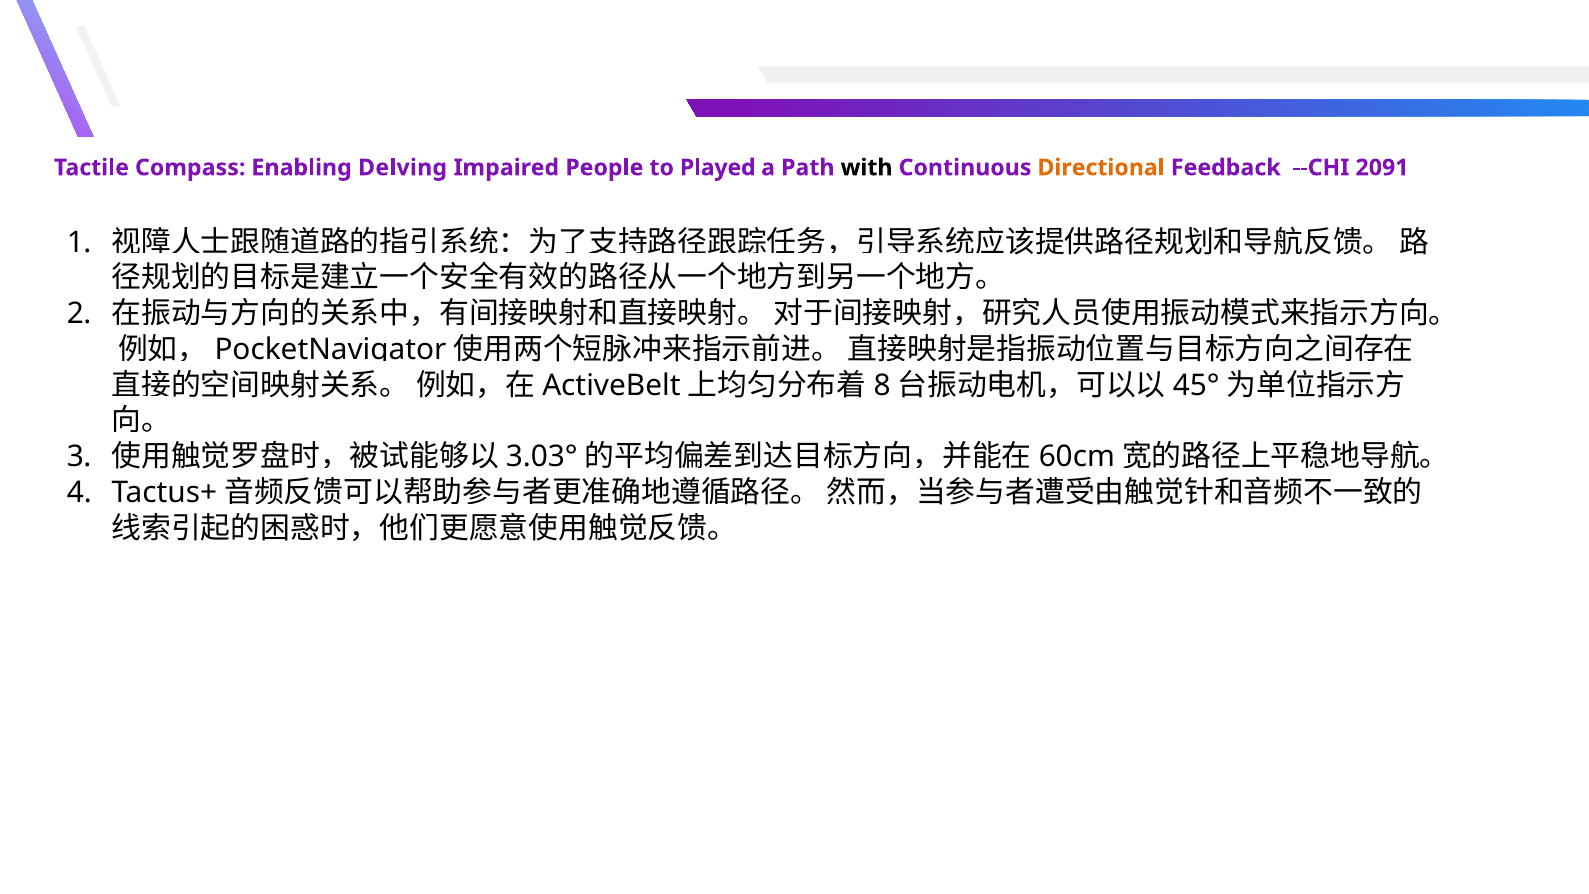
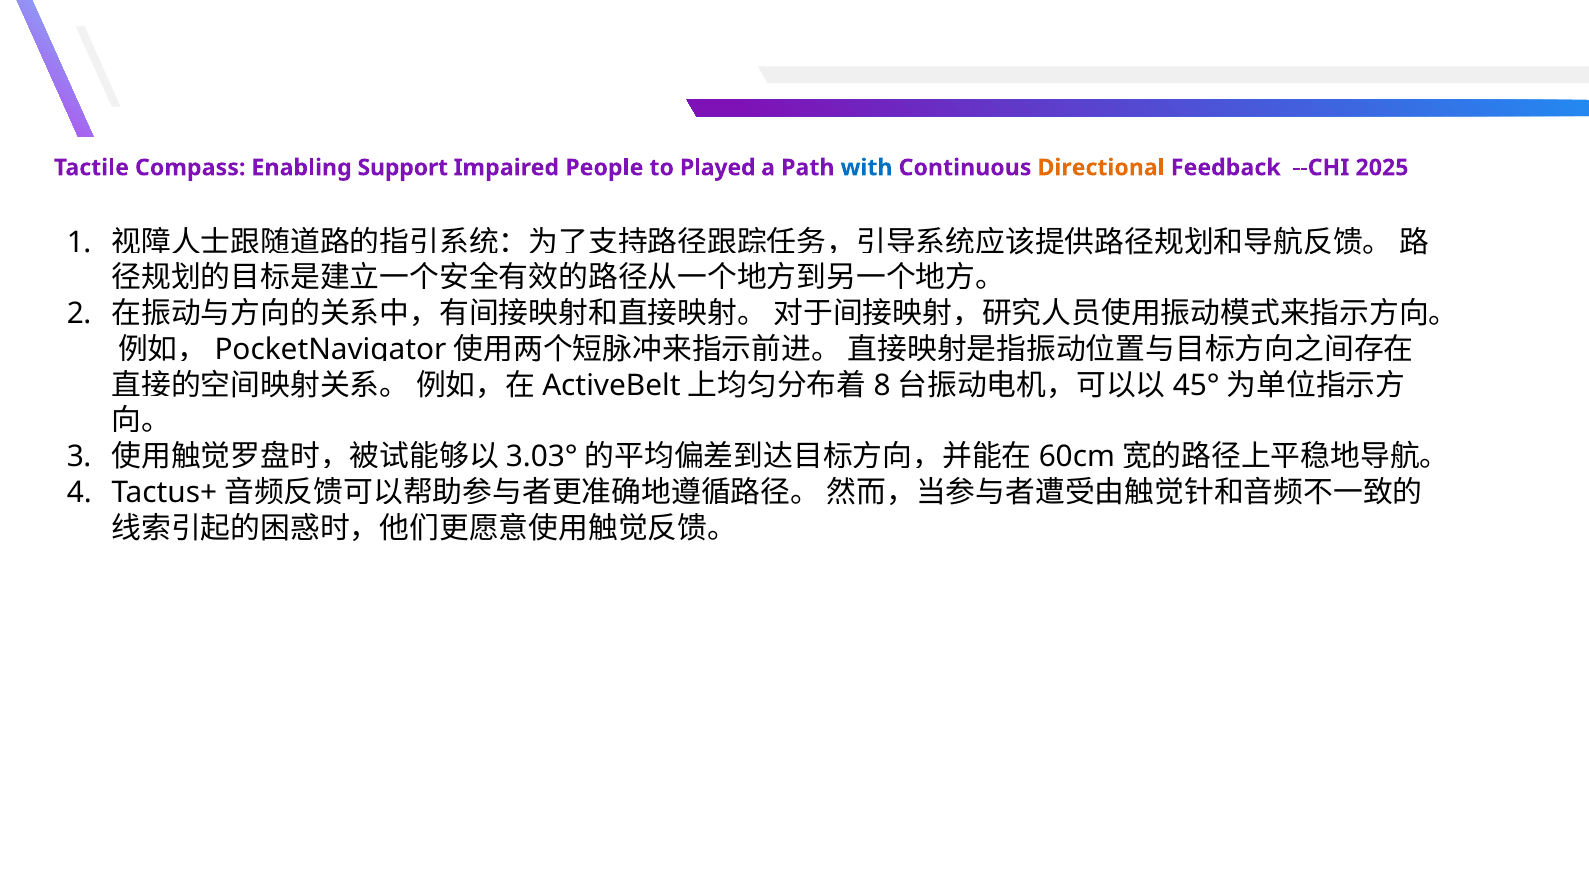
Delving: Delving -> Support
with colour: black -> blue
2091: 2091 -> 2025
